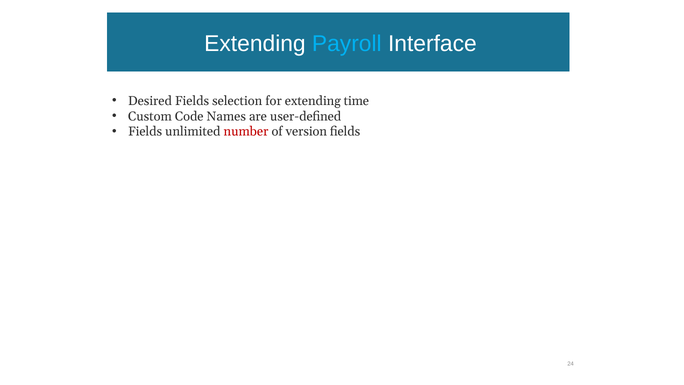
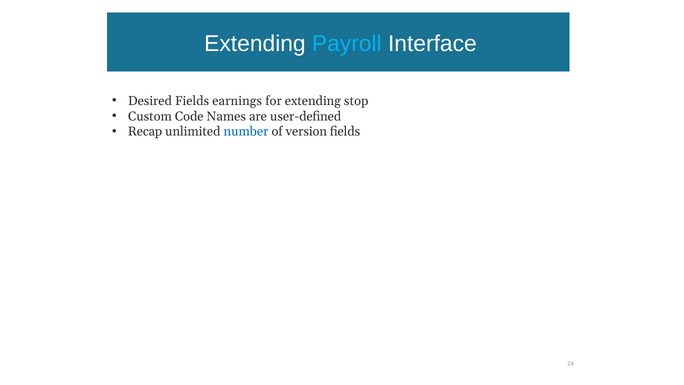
selection: selection -> earnings
time: time -> stop
Fields at (145, 132): Fields -> Recap
number colour: red -> blue
